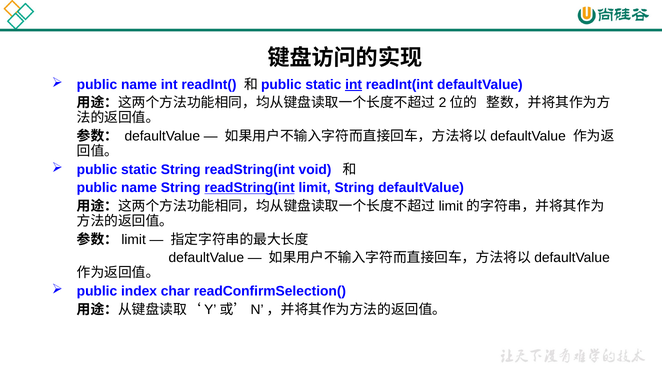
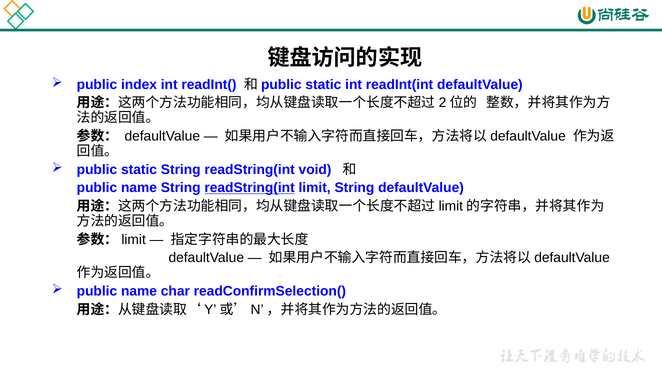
name at (139, 84): name -> index
int at (354, 84) underline: present -> none
index at (139, 291): index -> name
